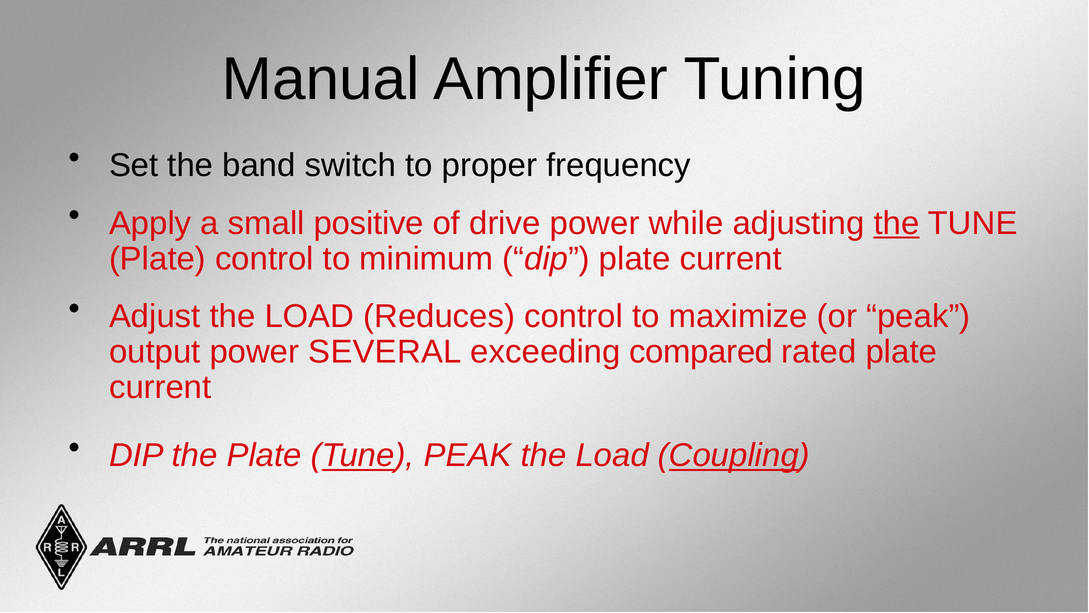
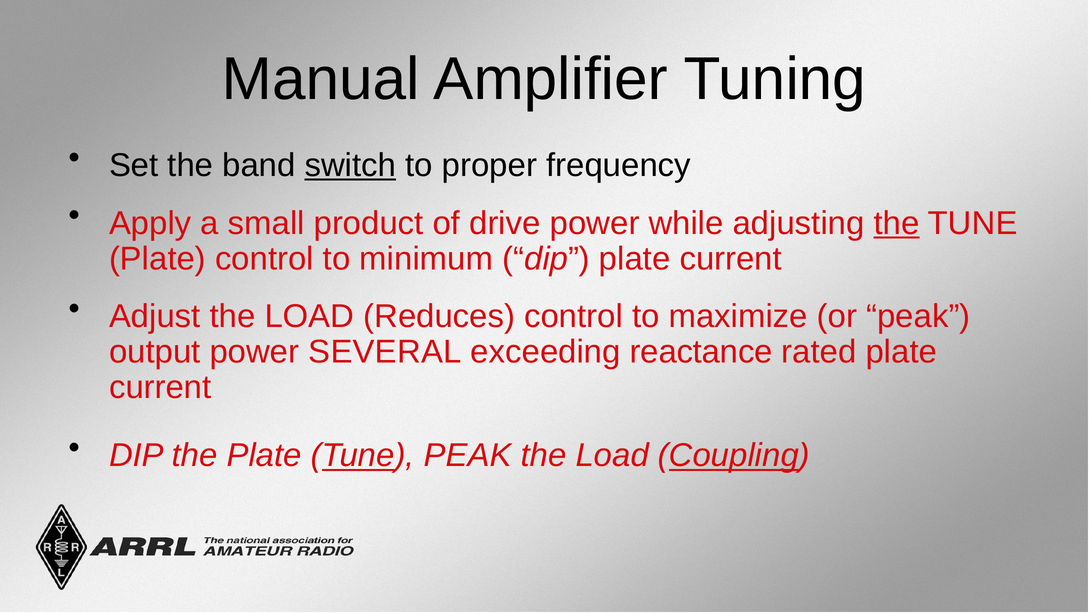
switch underline: none -> present
positive: positive -> product
compared: compared -> reactance
